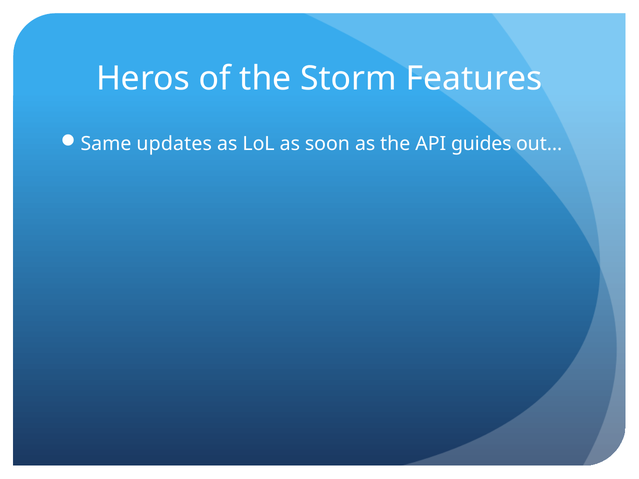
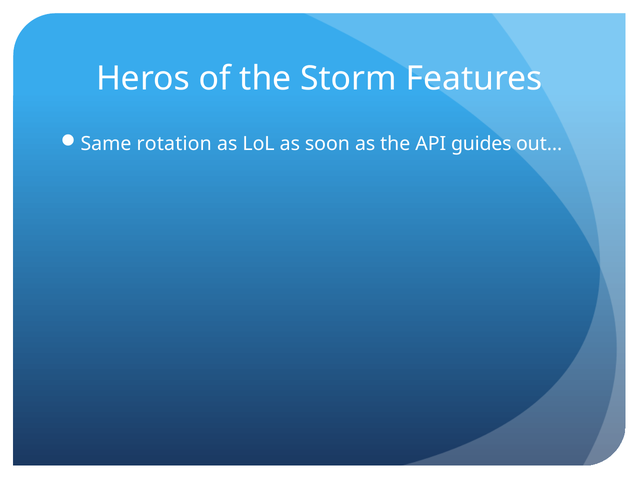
updates: updates -> rotation
